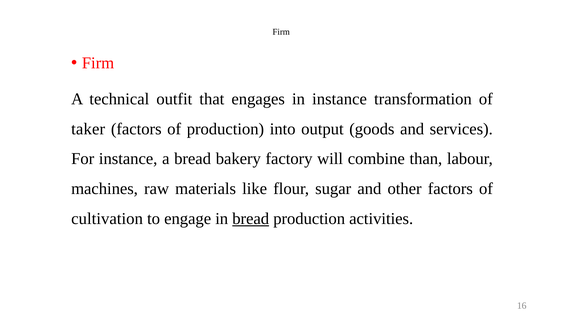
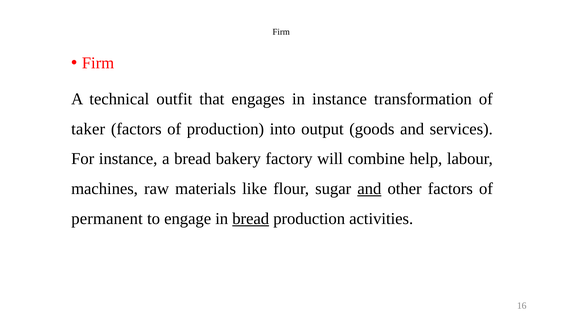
than: than -> help
and at (369, 189) underline: none -> present
cultivation: cultivation -> permanent
